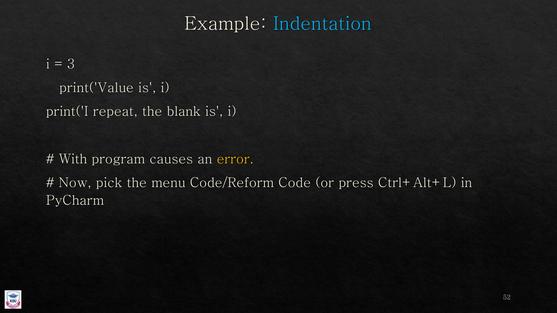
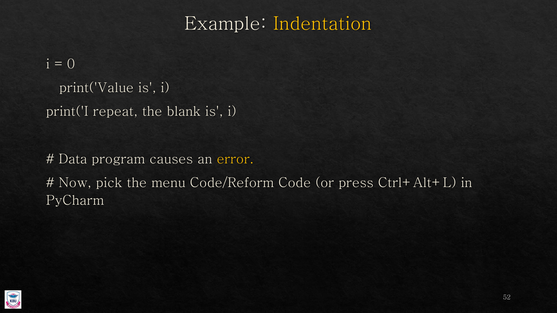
Indentation colour: light blue -> yellow
3: 3 -> 0
With: With -> Data
